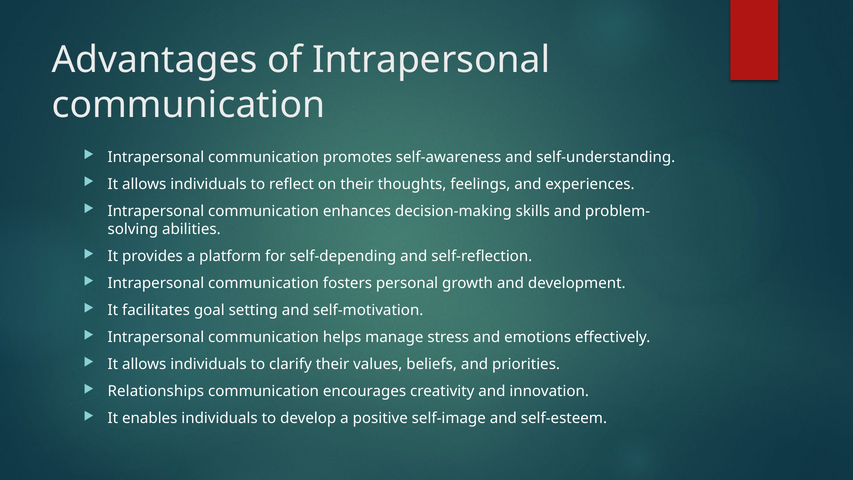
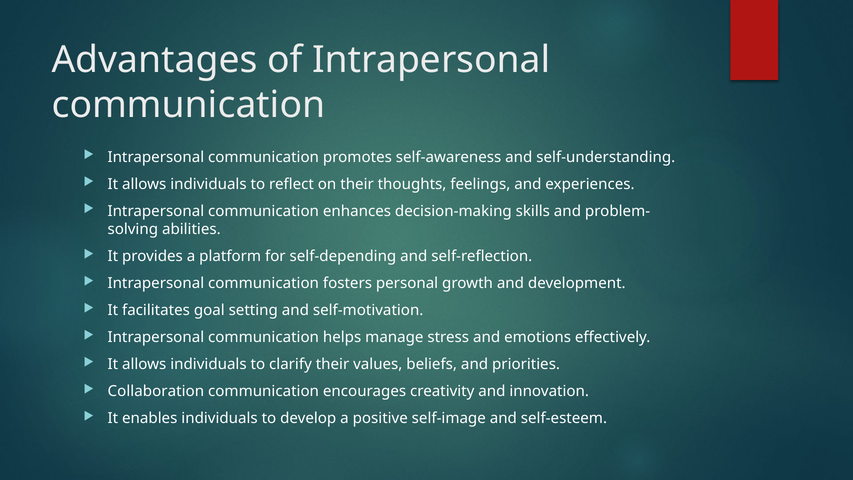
Relationships: Relationships -> Collaboration
